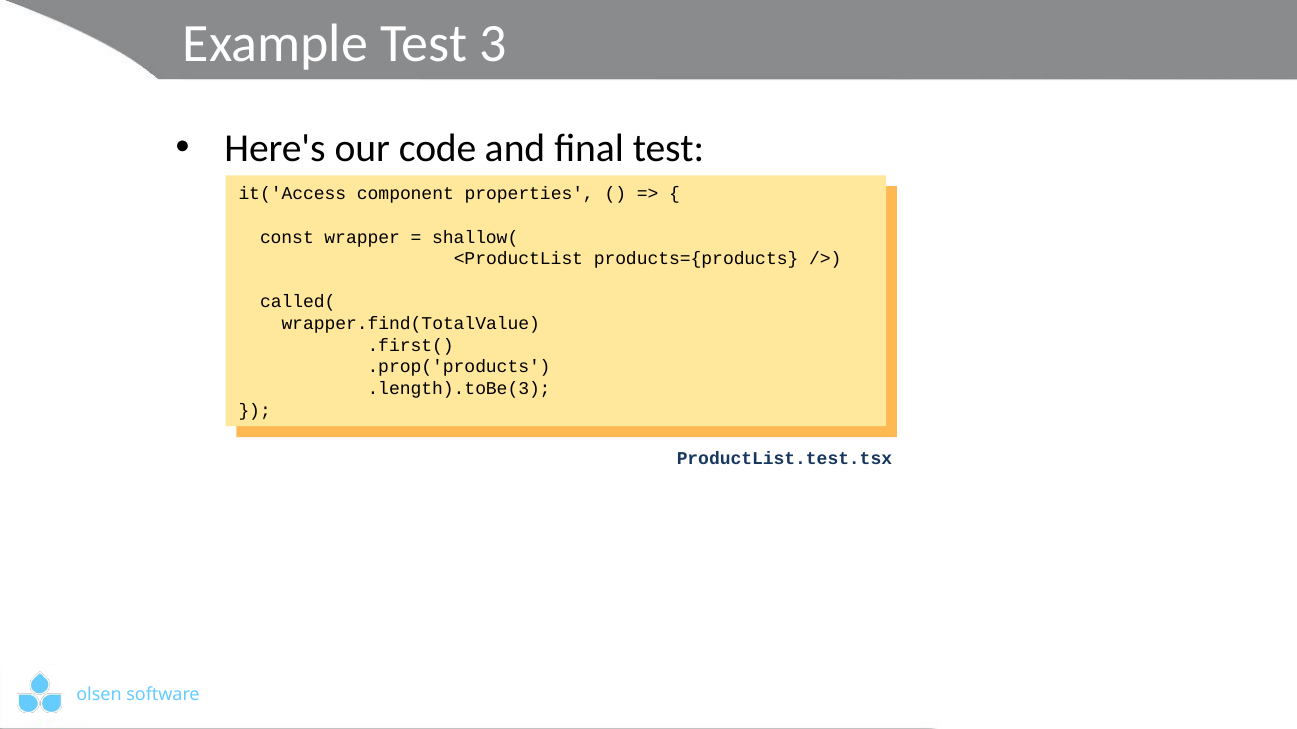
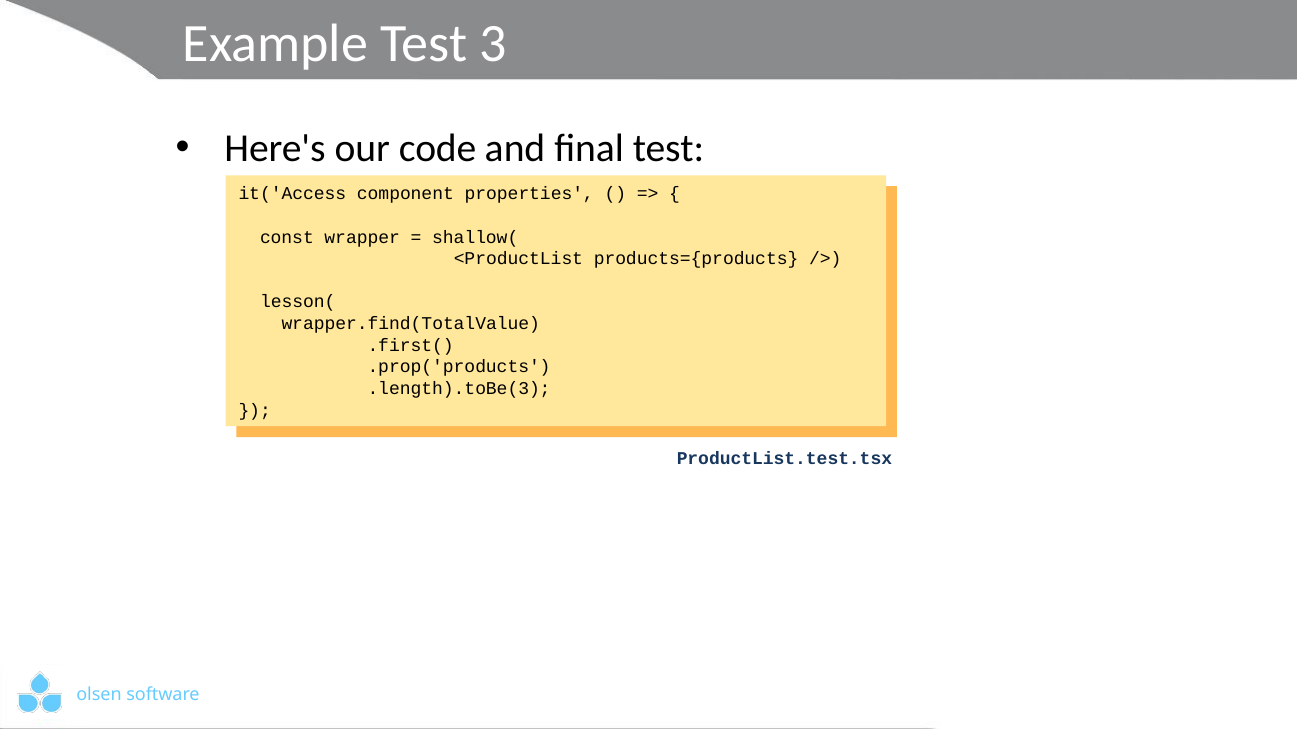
called(: called( -> lesson(
